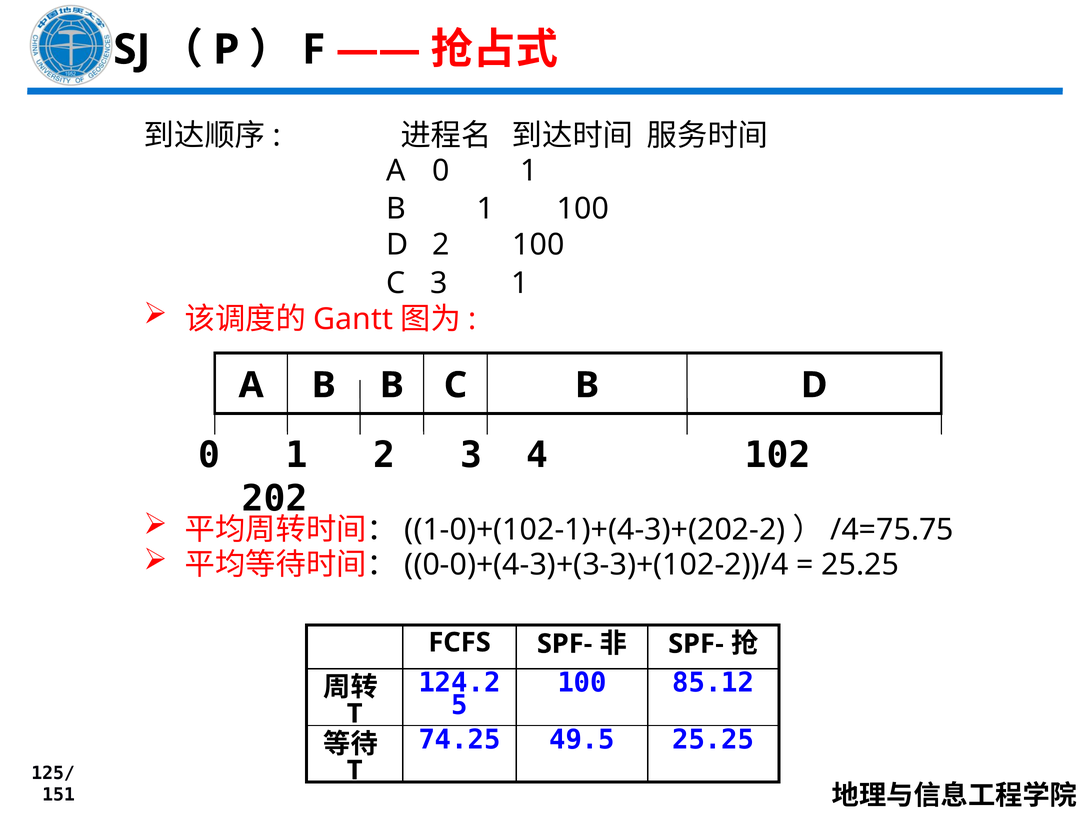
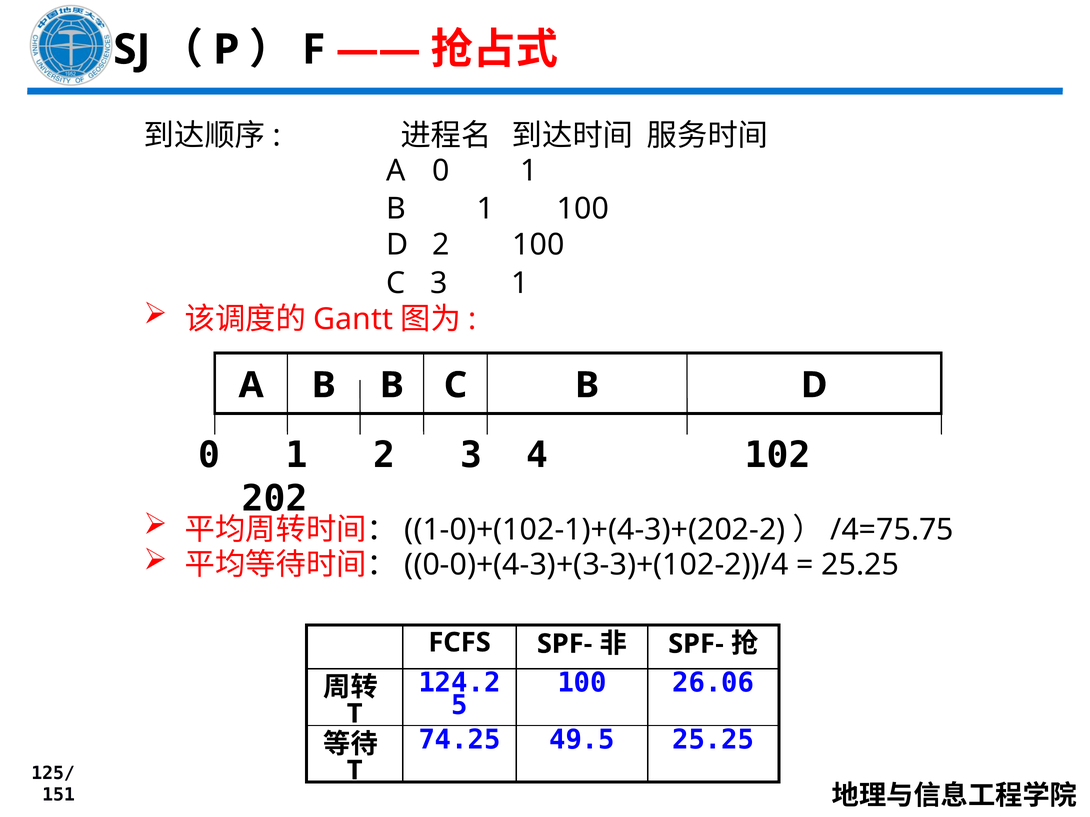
85.12: 85.12 -> 26.06
